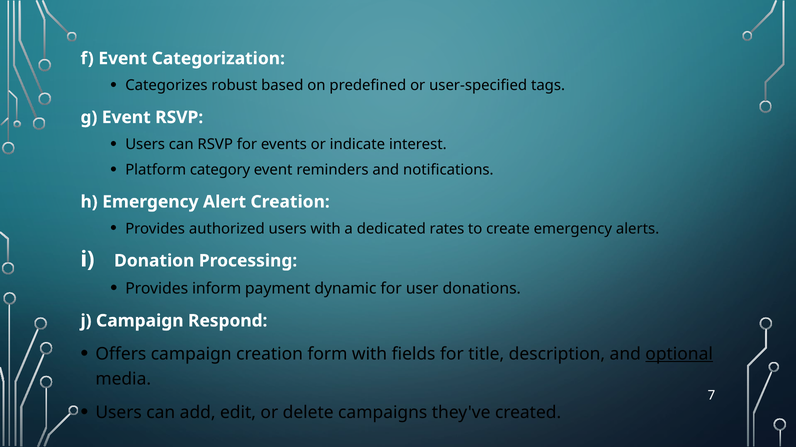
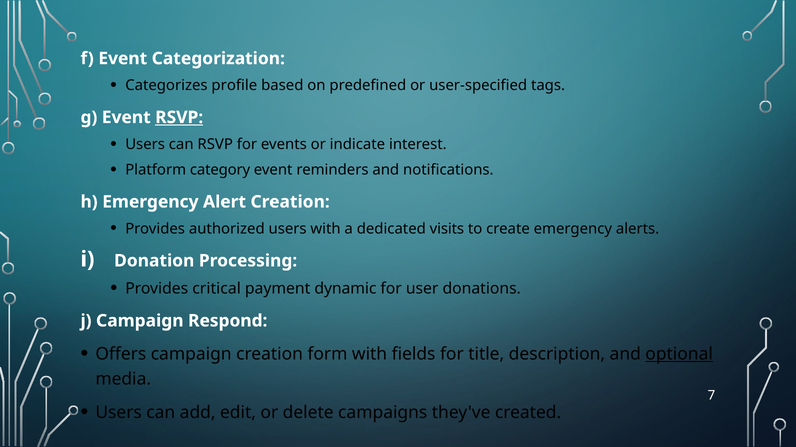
robust: robust -> profile
RSVP at (179, 118) underline: none -> present
rates: rates -> visits
inform: inform -> critical
